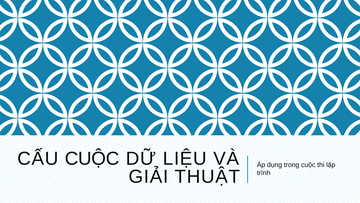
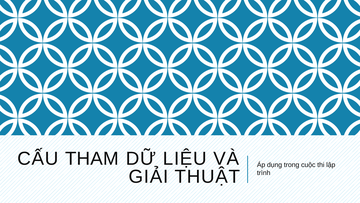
CẤU CUỘC: CUỘC -> THAM
